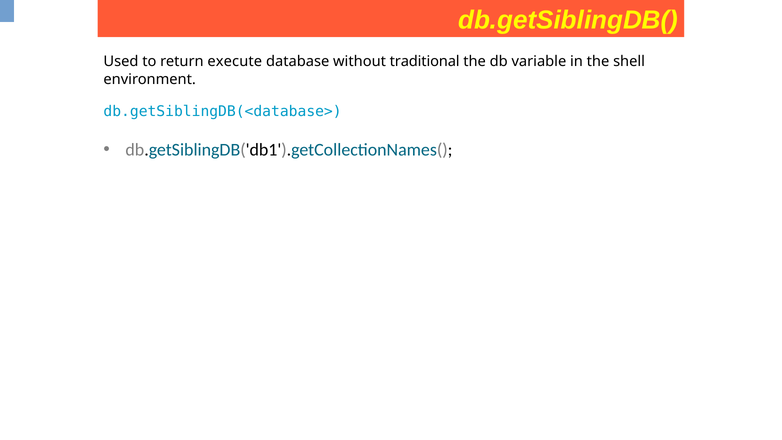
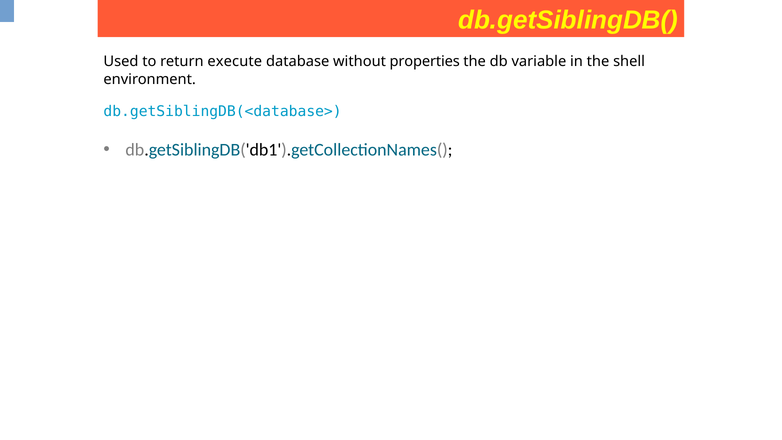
traditional: traditional -> properties
